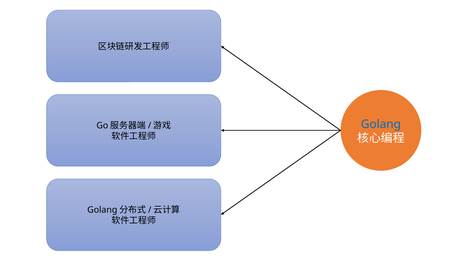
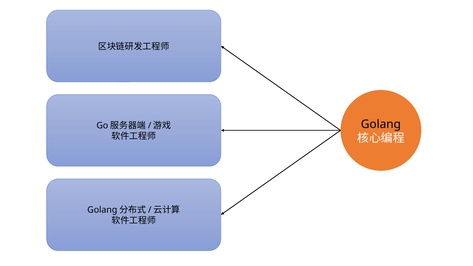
Golang colour: blue -> black
